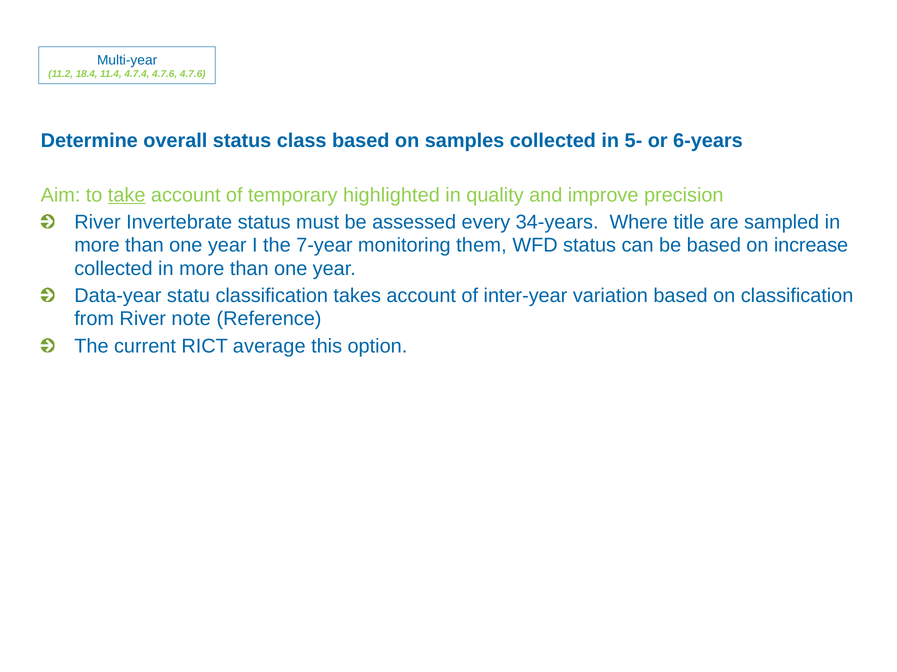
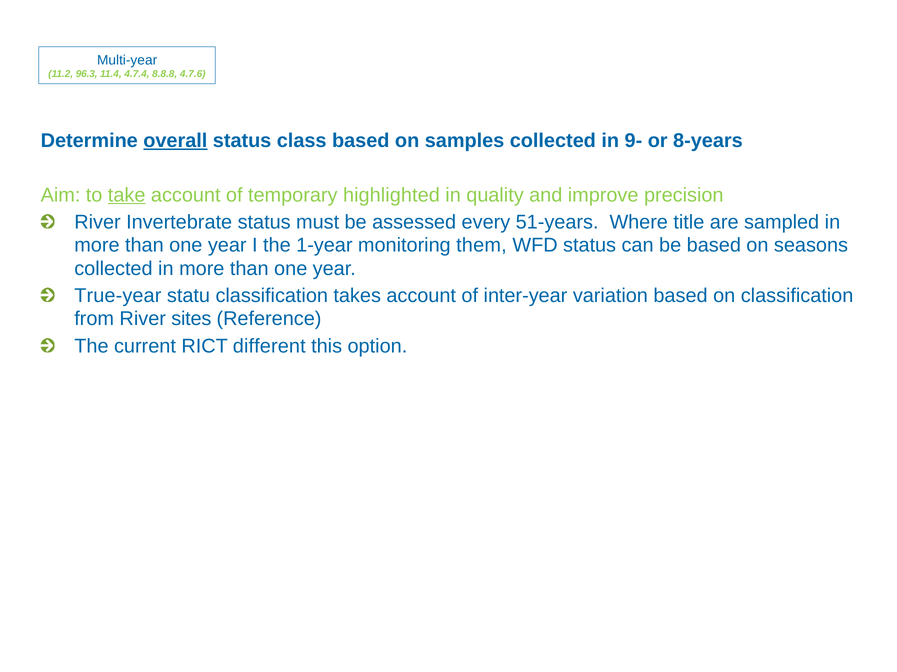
18.4: 18.4 -> 96.3
4.7.4 4.7.6: 4.7.6 -> 8.8.8
overall underline: none -> present
5-: 5- -> 9-
6-years: 6-years -> 8-years
34-years: 34-years -> 51-years
7-year: 7-year -> 1-year
increase: increase -> seasons
Data-year: Data-year -> True-year
note: note -> sites
average: average -> different
